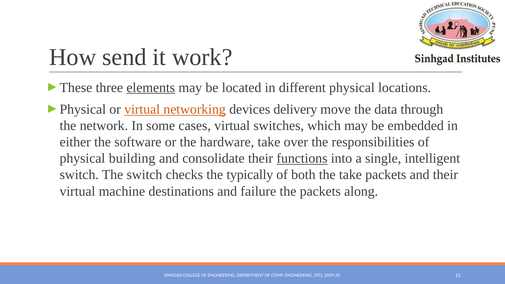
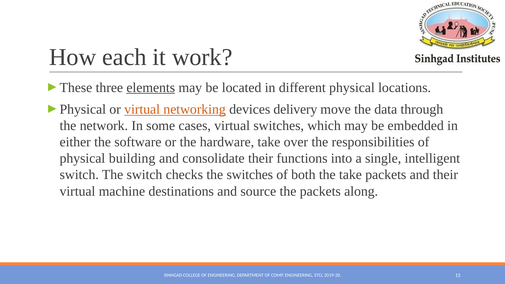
send: send -> each
functions underline: present -> none
the typically: typically -> switches
failure: failure -> source
